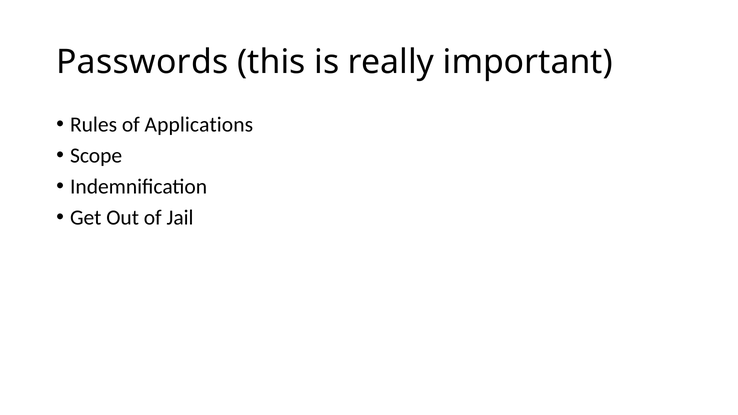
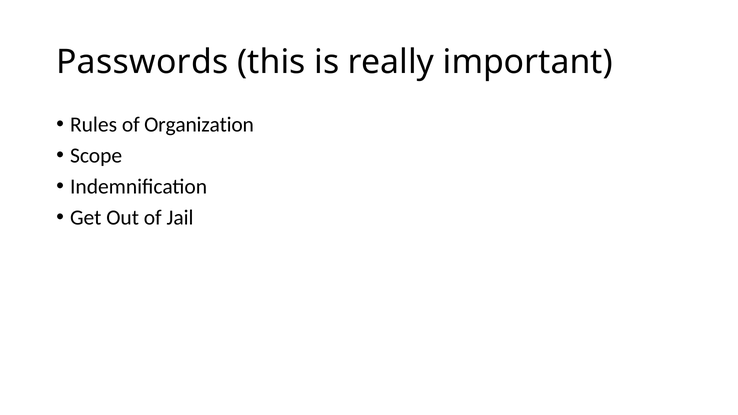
Applications: Applications -> Organization
